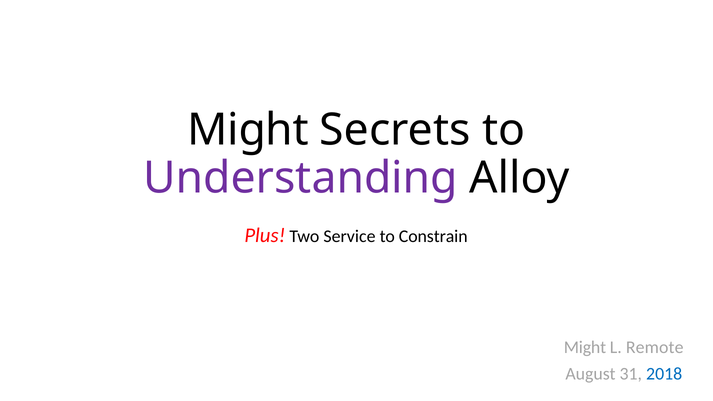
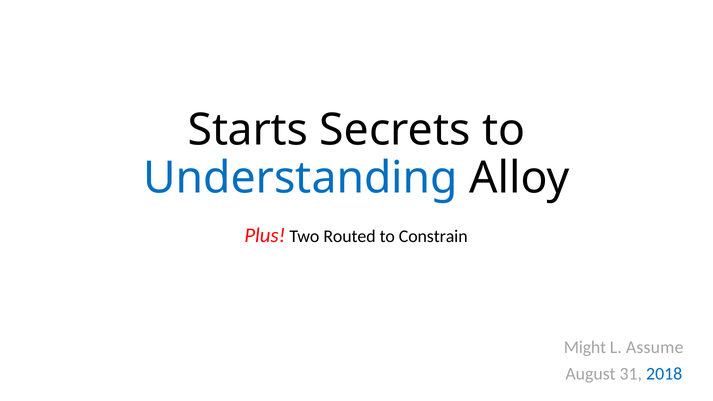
Might at (248, 130): Might -> Starts
Understanding colour: purple -> blue
Service: Service -> Routed
Remote: Remote -> Assume
